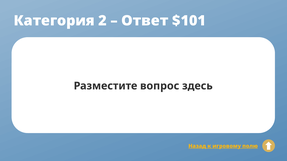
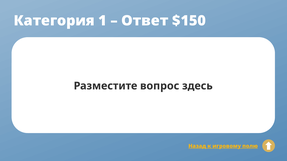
2: 2 -> 1
$101: $101 -> $150
